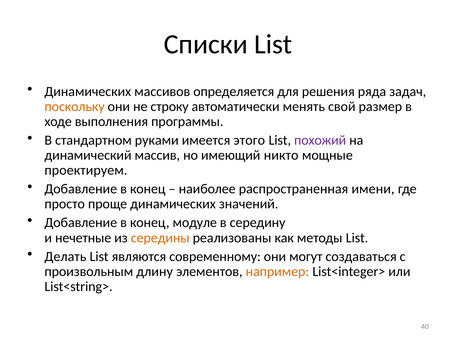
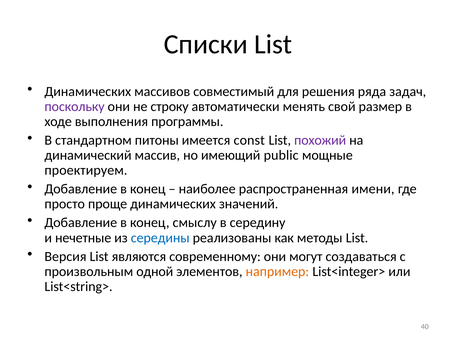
определяется: определяется -> совместимый
поскольку colour: orange -> purple
руками: руками -> питоны
этого: этого -> const
никто: никто -> public
модуле: модуле -> смыслу
середины colour: orange -> blue
Делать: Делать -> Версия
длину: длину -> одной
